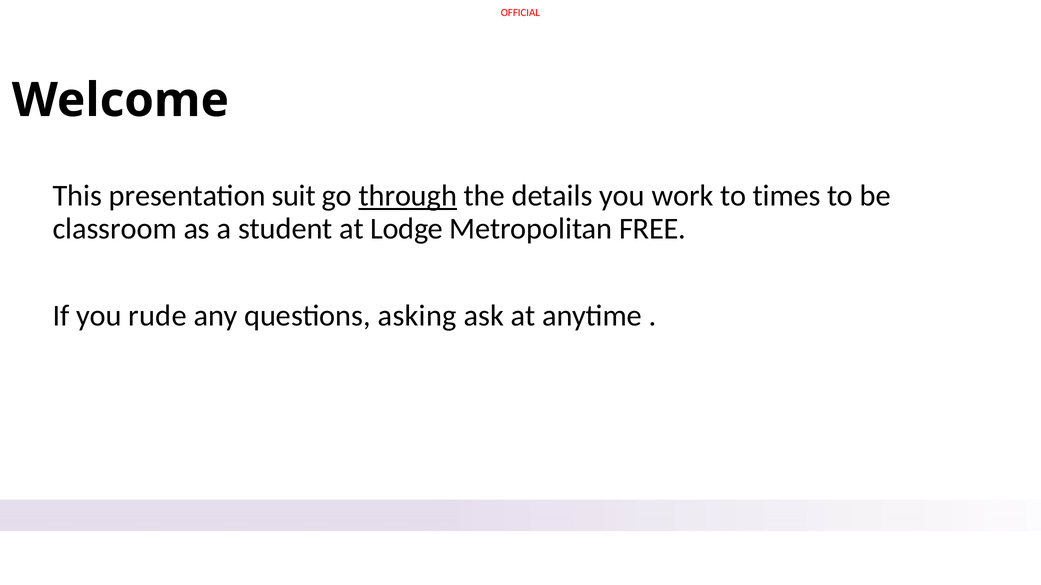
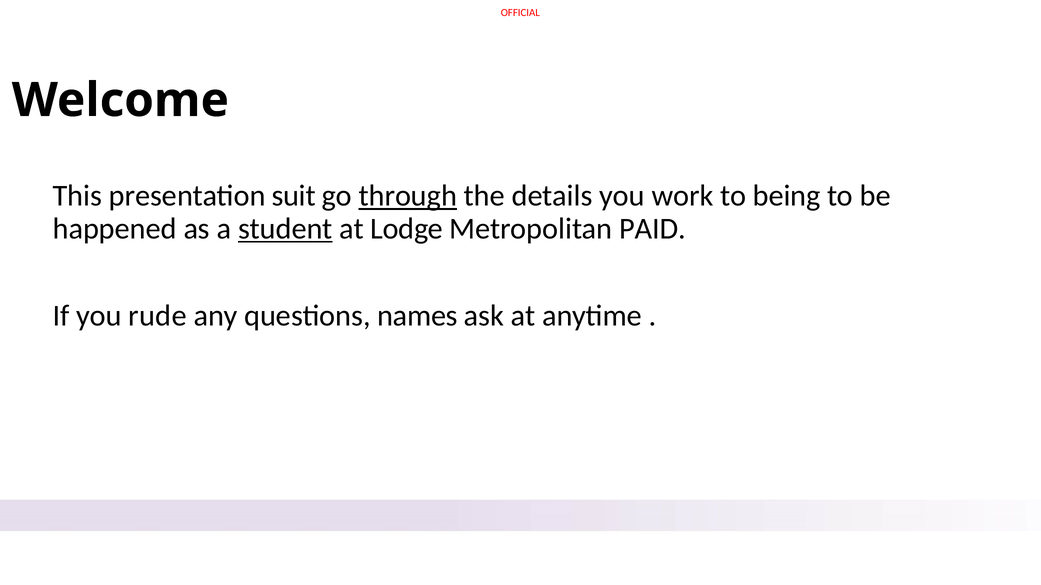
times: times -> being
classroom: classroom -> happened
student underline: none -> present
FREE: FREE -> PAID
asking: asking -> names
